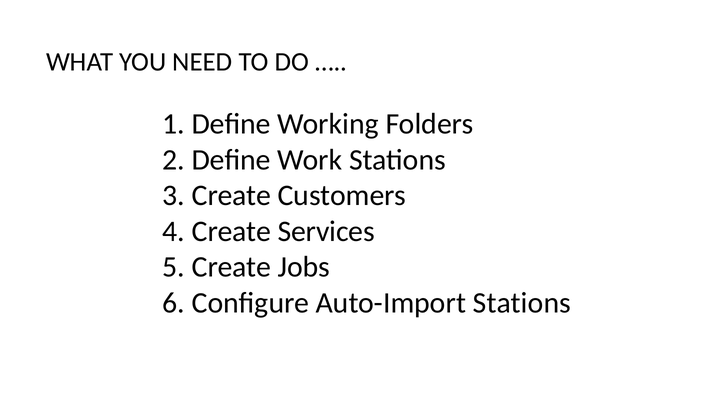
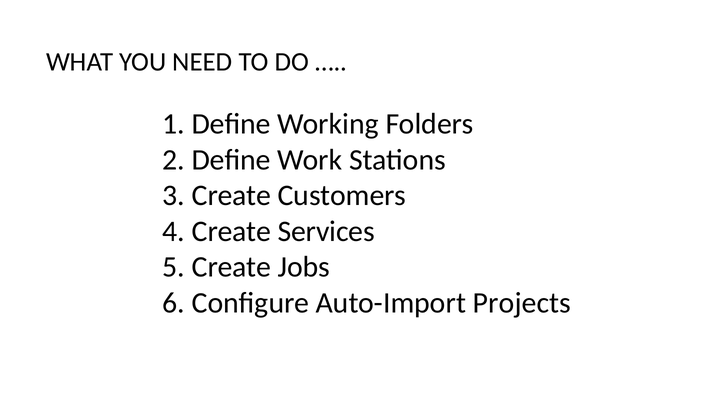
Auto-Import Stations: Stations -> Projects
